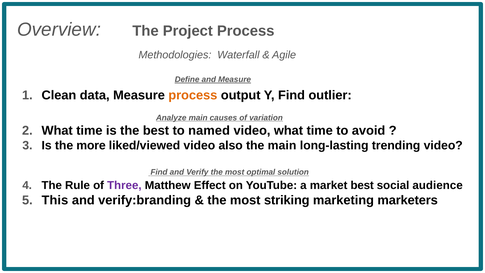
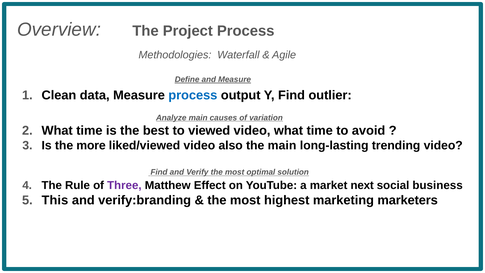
process at (193, 95) colour: orange -> blue
named: named -> viewed
market best: best -> next
audience: audience -> business
striking: striking -> highest
